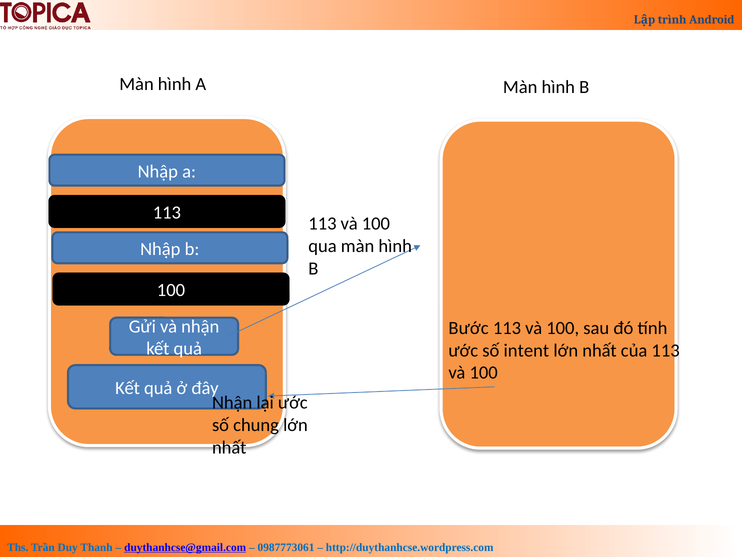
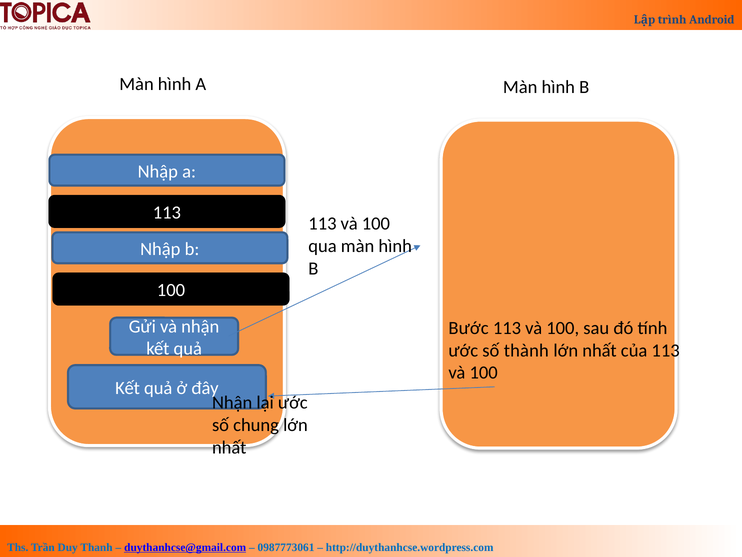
intent: intent -> thành
